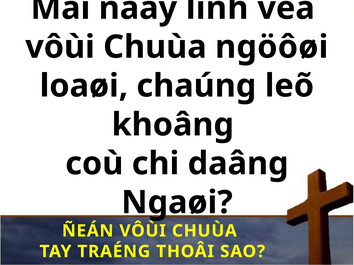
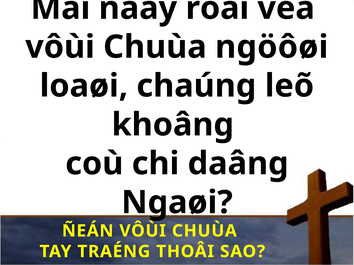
linh: linh -> roài
